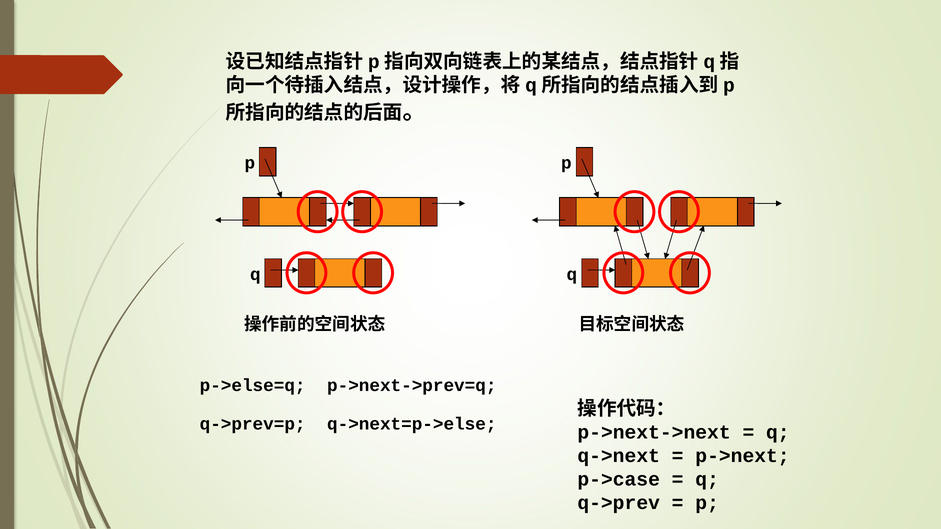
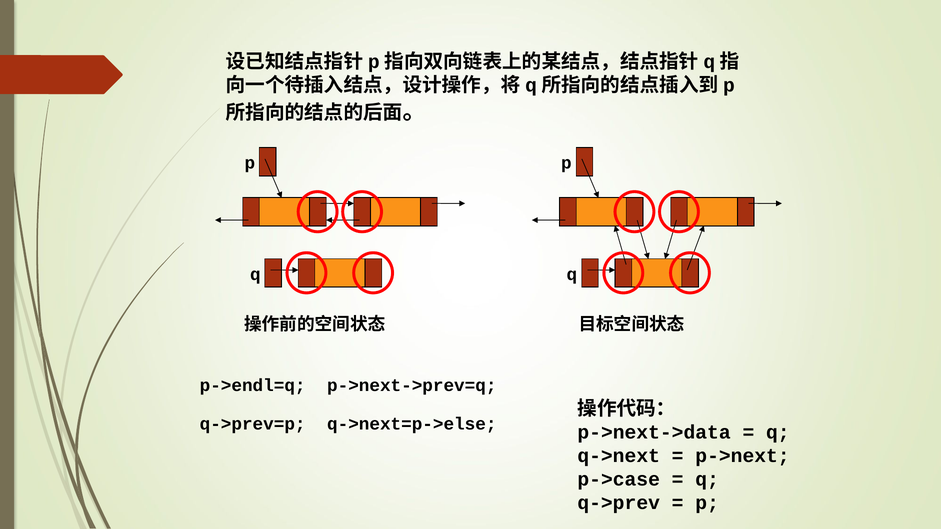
p->else=q: p->else=q -> p->endl=q
p->next->next: p->next->next -> p->next->data
